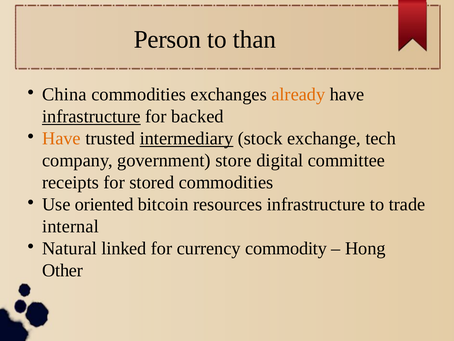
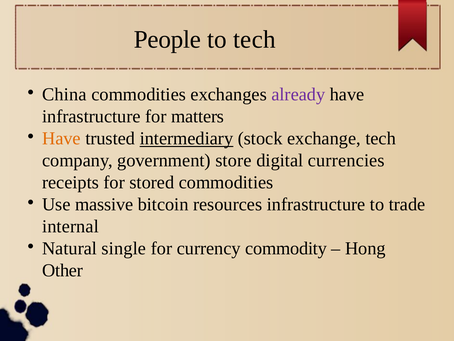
Person: Person -> People
to than: than -> tech
already colour: orange -> purple
infrastructure at (91, 116) underline: present -> none
backed: backed -> matters
committee: committee -> currencies
oriented: oriented -> massive
linked: linked -> single
